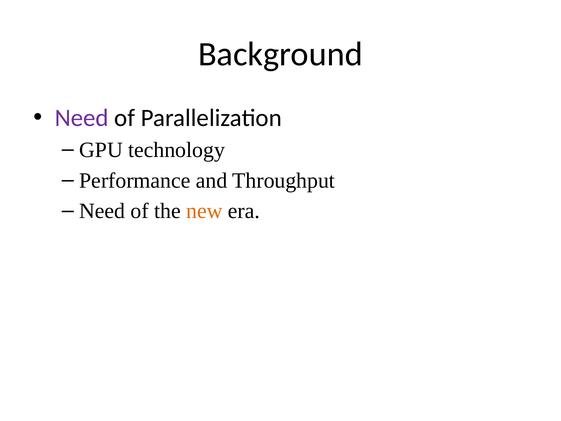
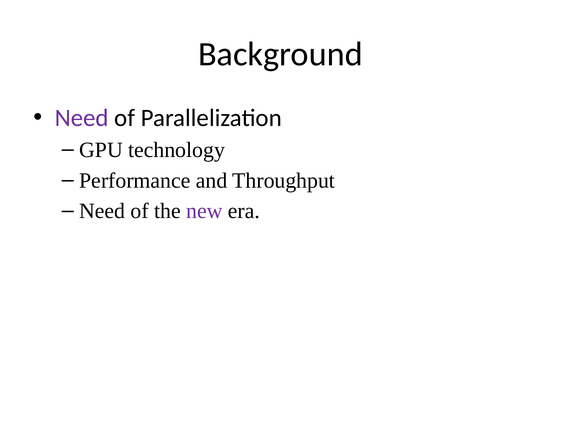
new colour: orange -> purple
